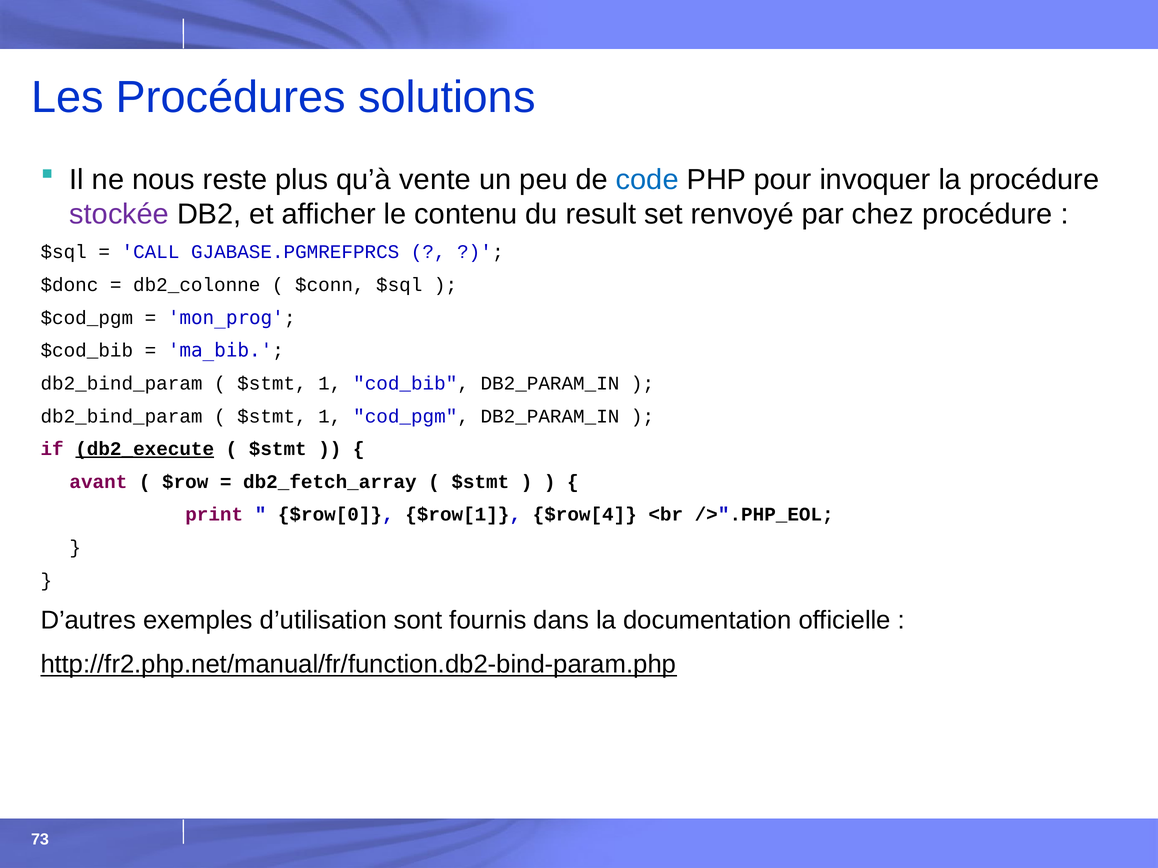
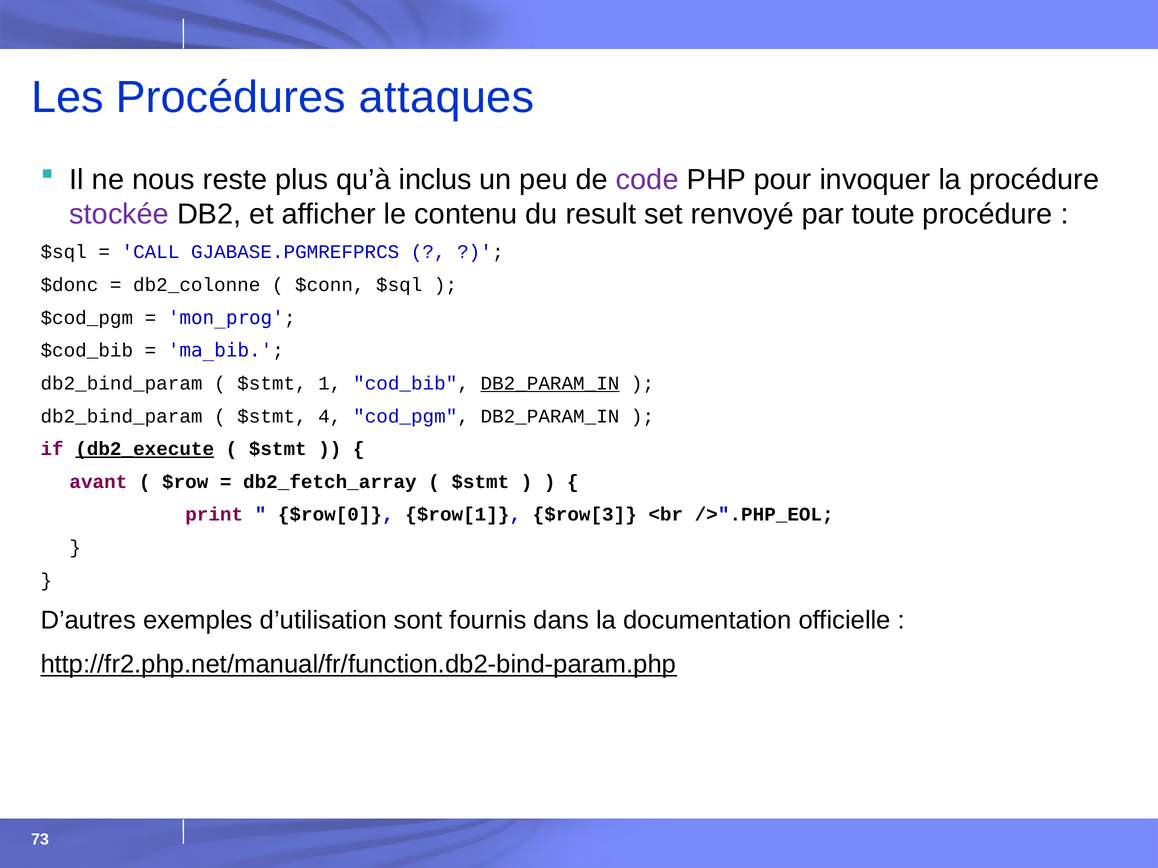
solutions: solutions -> attaques
vente: vente -> inclus
code colour: blue -> purple
chez: chez -> toute
DB2_PARAM_IN at (550, 384) underline: none -> present
1 at (330, 416): 1 -> 4
$row[4: $row[4 -> $row[3
